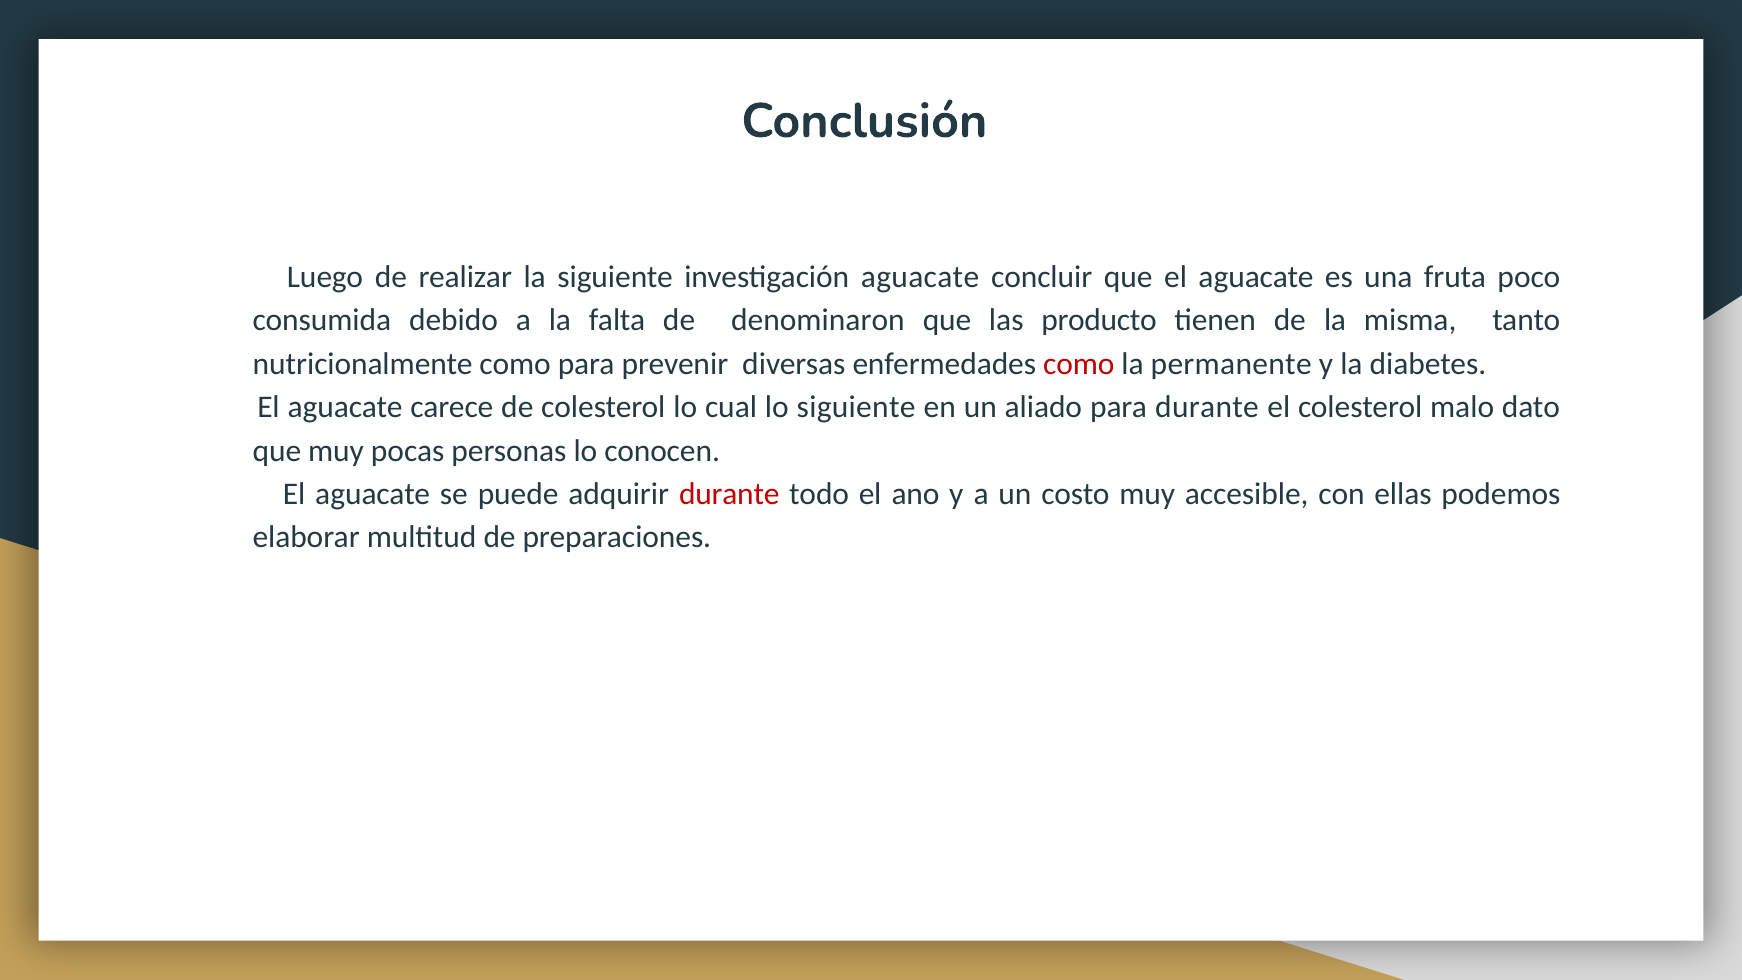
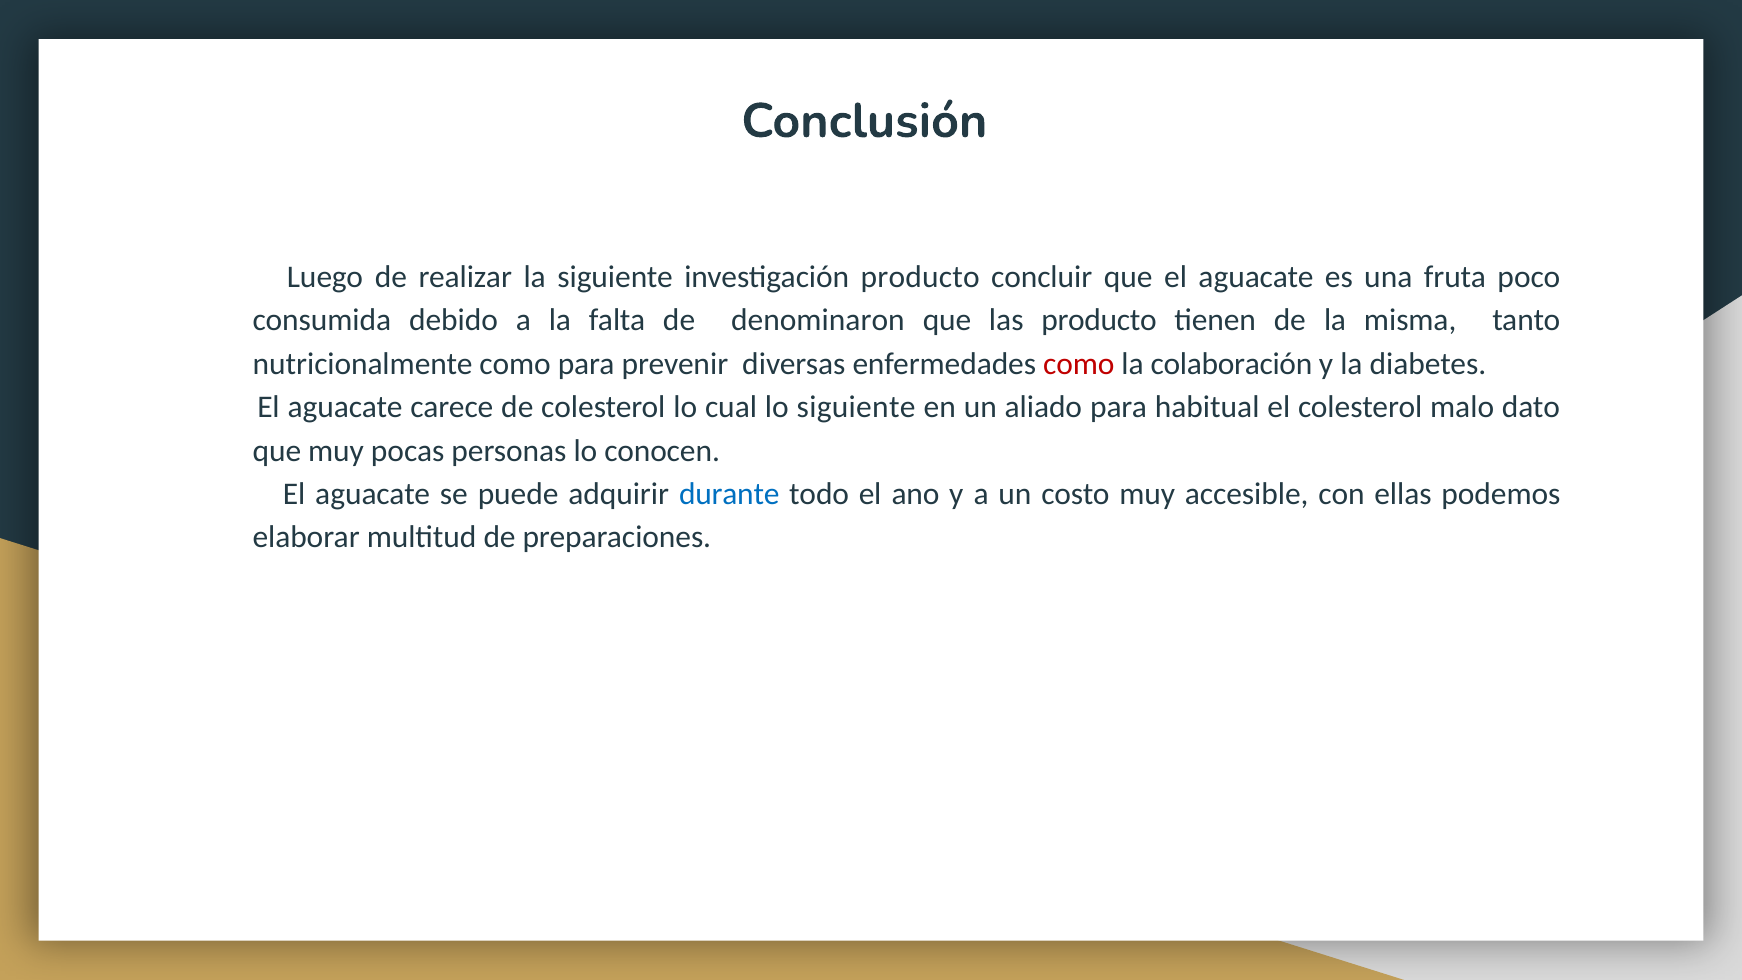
investigación aguacate: aguacate -> producto
permanente: permanente -> colaboración
para durante: durante -> habitual
durante at (729, 494) colour: red -> blue
